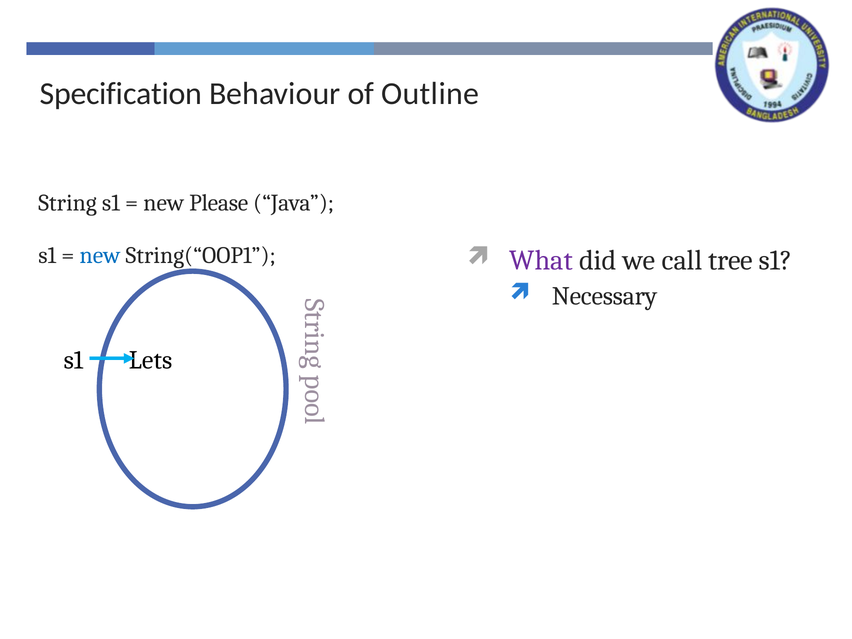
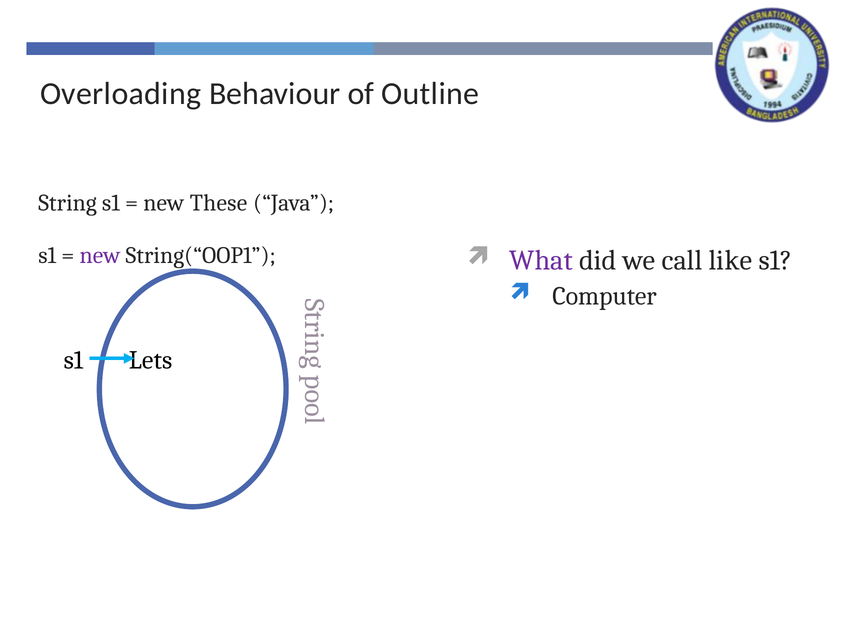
Specification: Specification -> Overloading
Please: Please -> These
new at (100, 255) colour: blue -> purple
tree: tree -> like
Necessary: Necessary -> Computer
